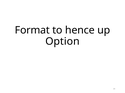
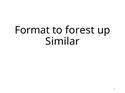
hence: hence -> forest
Option: Option -> Similar
